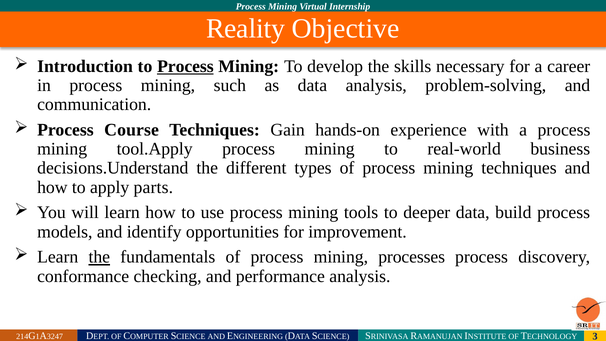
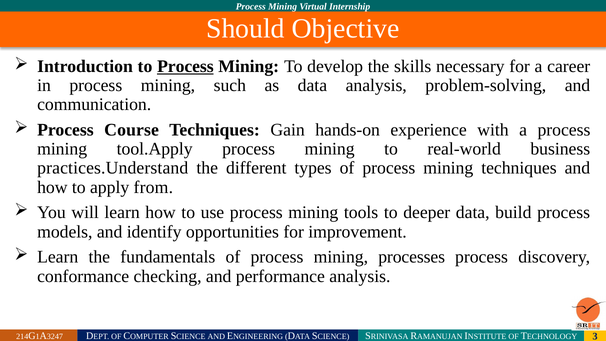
Reality: Reality -> Should
decisions.Understand: decisions.Understand -> practices.Understand
parts: parts -> from
the at (99, 257) underline: present -> none
